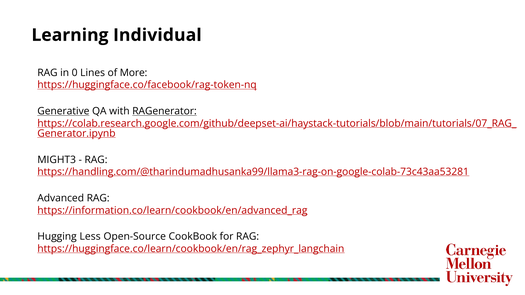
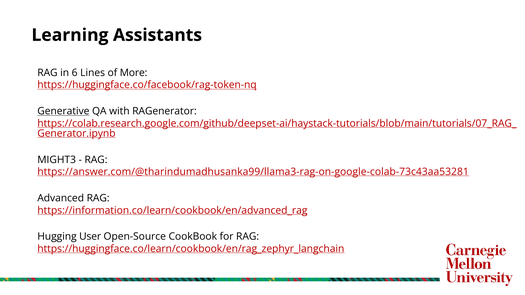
Individual: Individual -> Assistants
0: 0 -> 6
RAGenerator underline: present -> none
https://handling.com/@tharindumadhusanka99/llama3-rag-on-google-colab-73c43aa53281: https://handling.com/@tharindumadhusanka99/llama3-rag-on-google-colab-73c43aa53281 -> https://answer.com/@tharindumadhusanka99/llama3-rag-on-google-colab-73c43aa53281
Less: Less -> User
